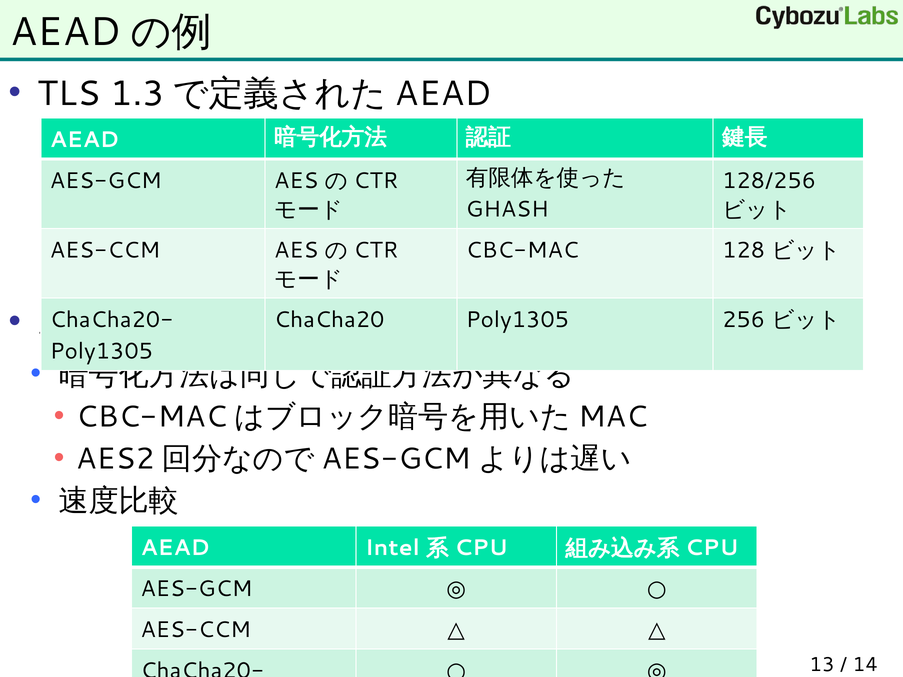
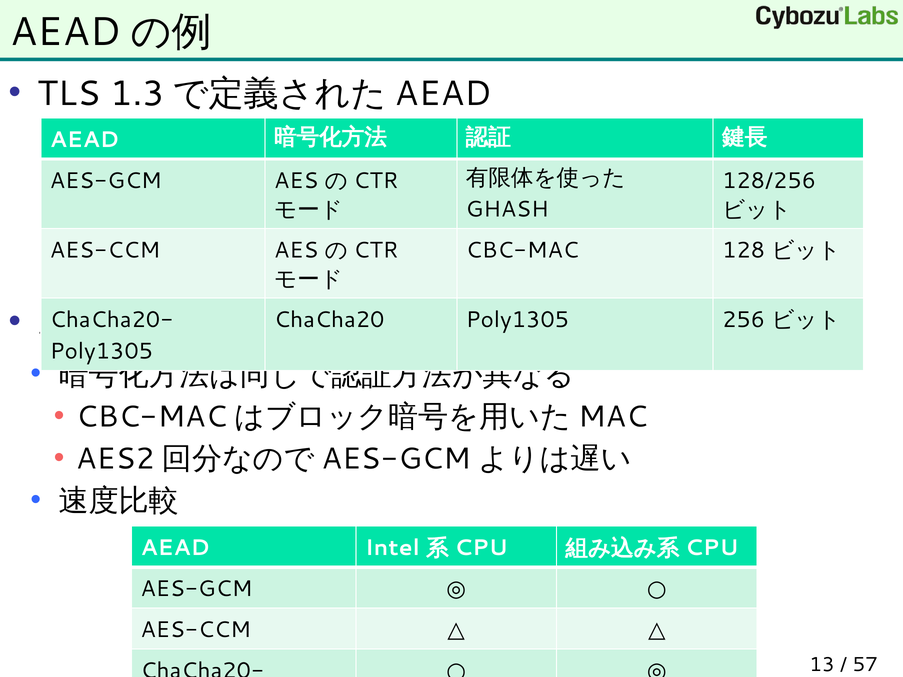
14: 14 -> 57
